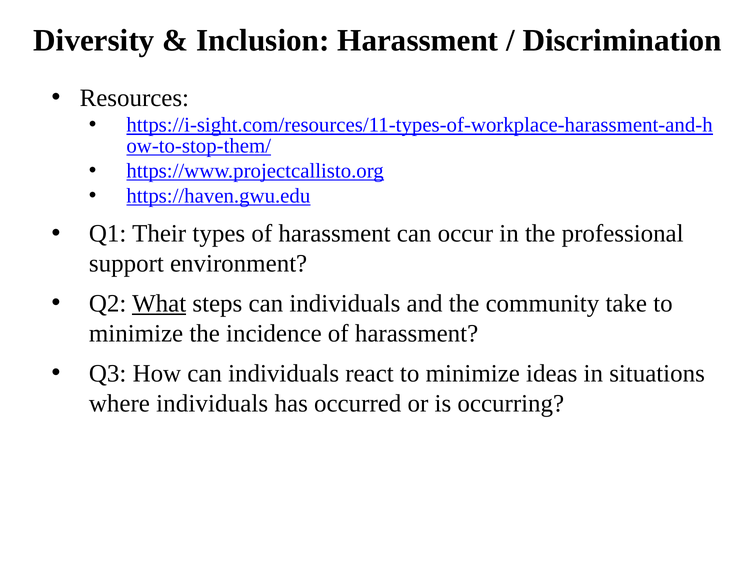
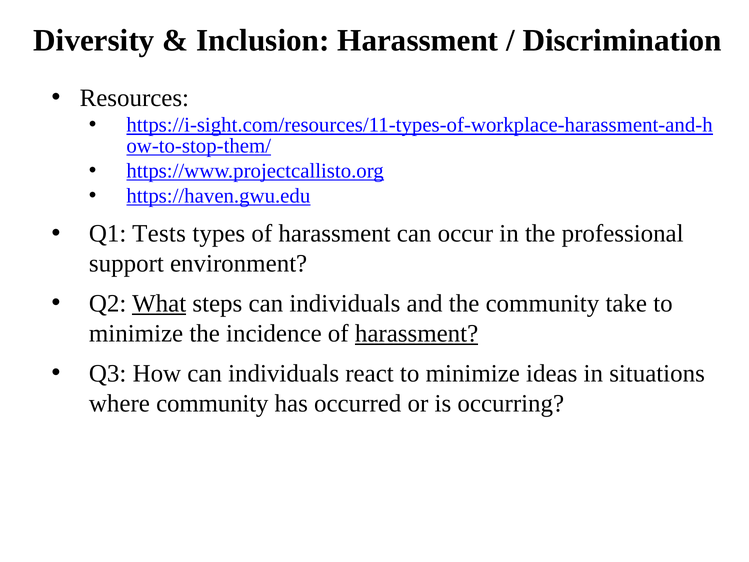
Their: Their -> Tests
harassment at (417, 333) underline: none -> present
where individuals: individuals -> community
